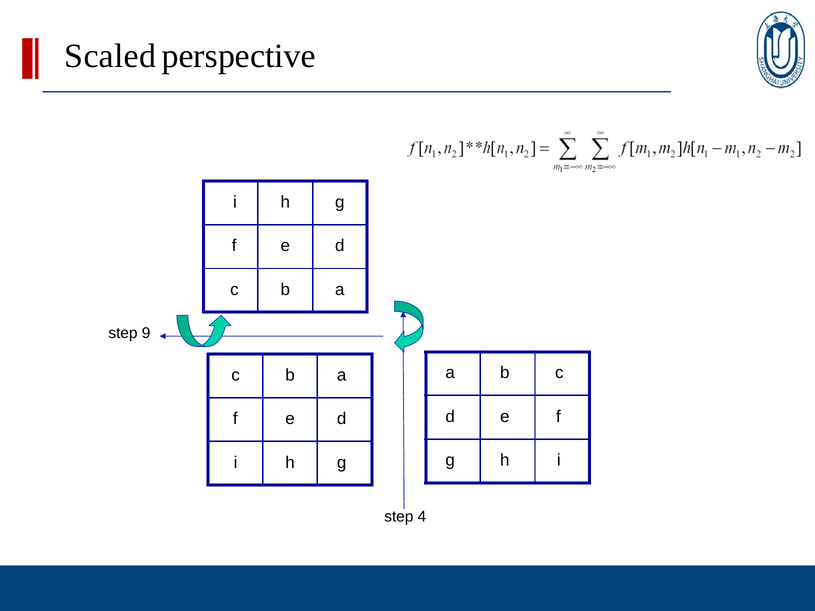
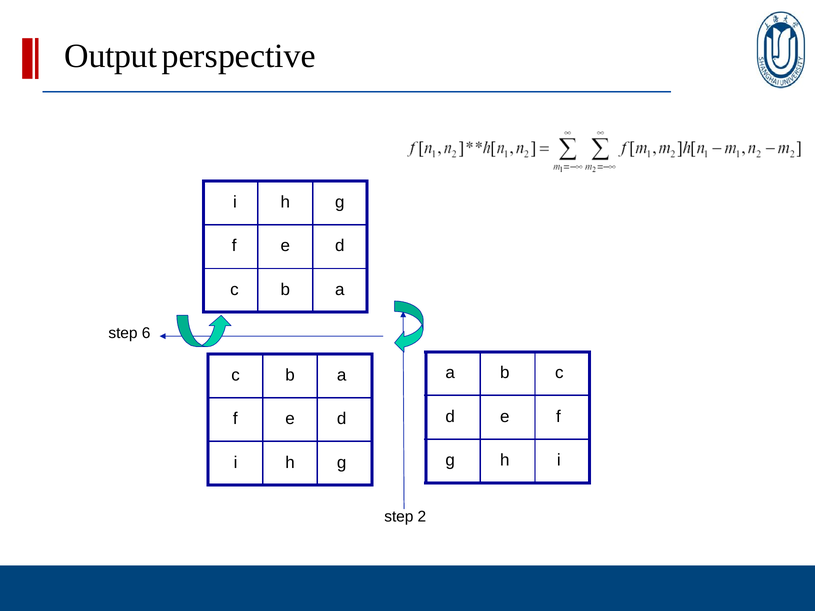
Scaled: Scaled -> Output
9: 9 -> 6
4: 4 -> 2
